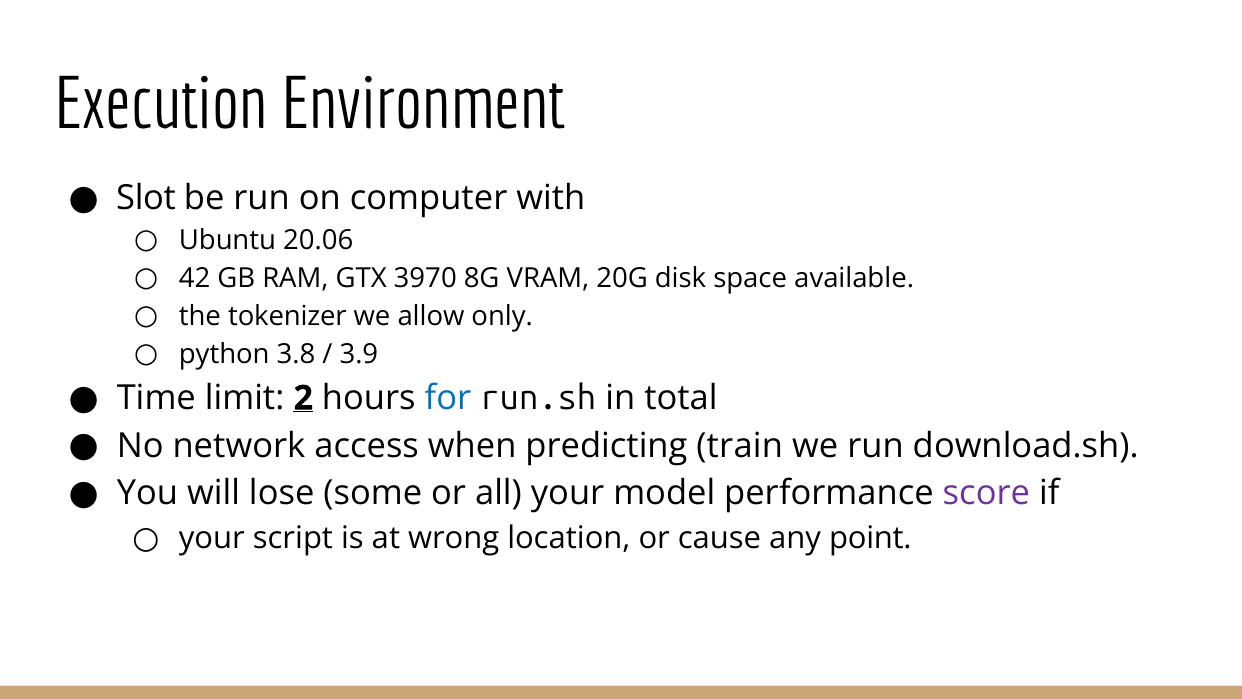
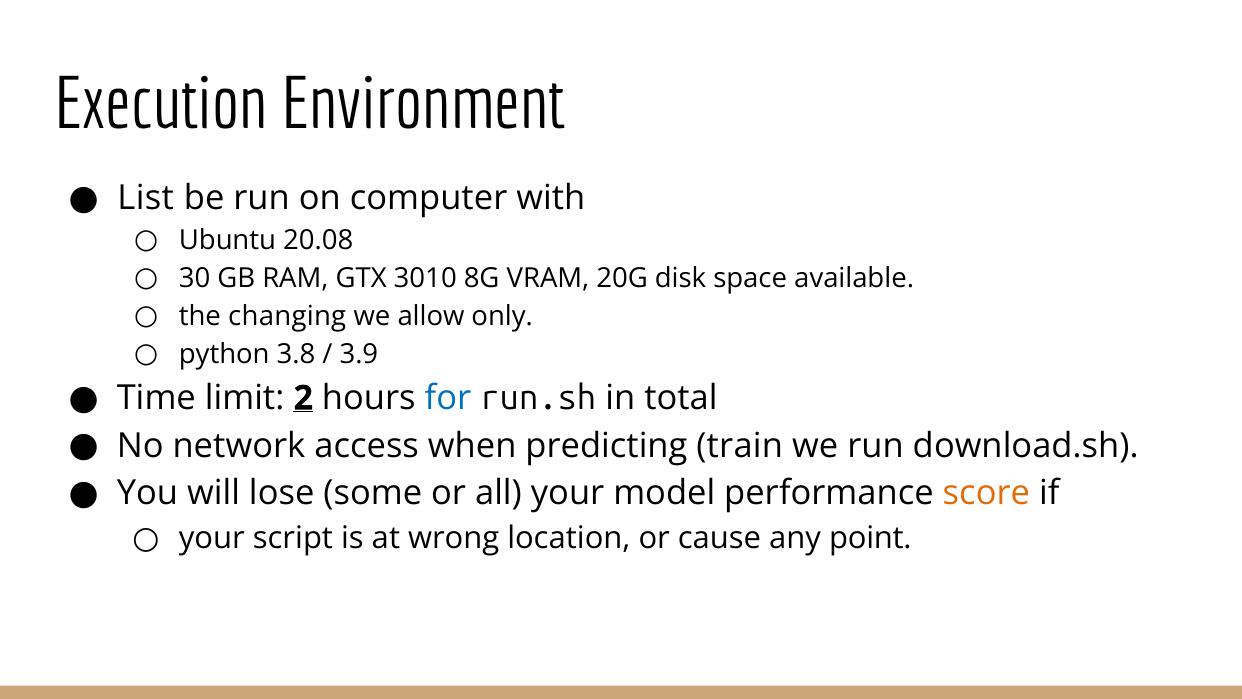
Slot: Slot -> List
20.06: 20.06 -> 20.08
42: 42 -> 30
3970: 3970 -> 3010
tokenizer: tokenizer -> changing
score colour: purple -> orange
